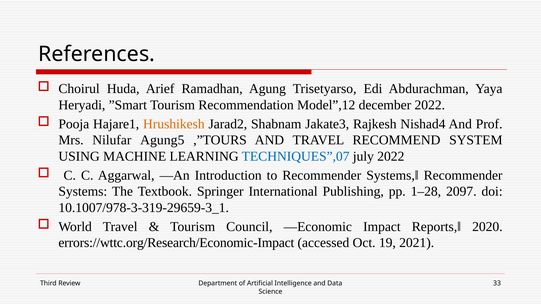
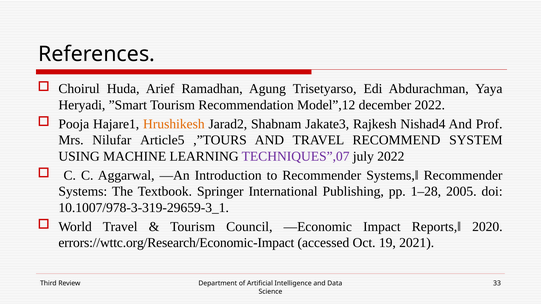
Agung5: Agung5 -> Article5
TECHNIQUES”,07 colour: blue -> purple
2097: 2097 -> 2005
